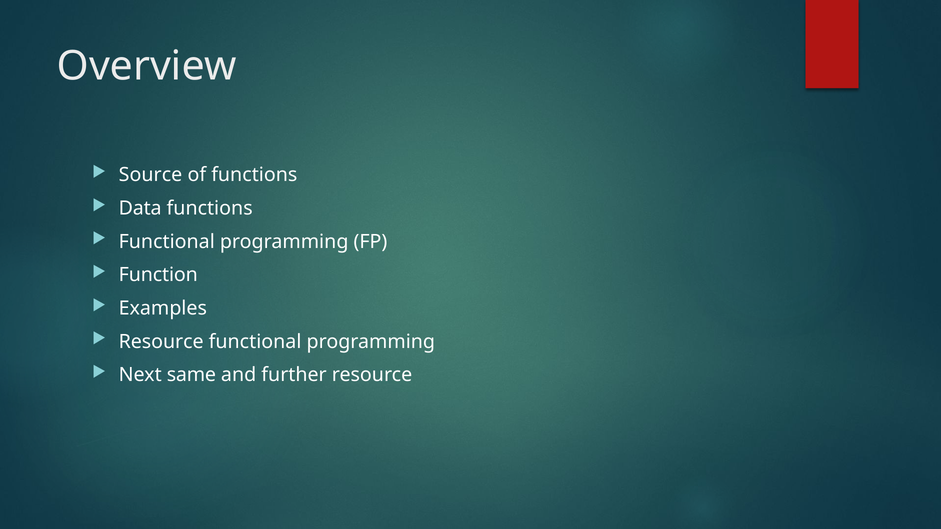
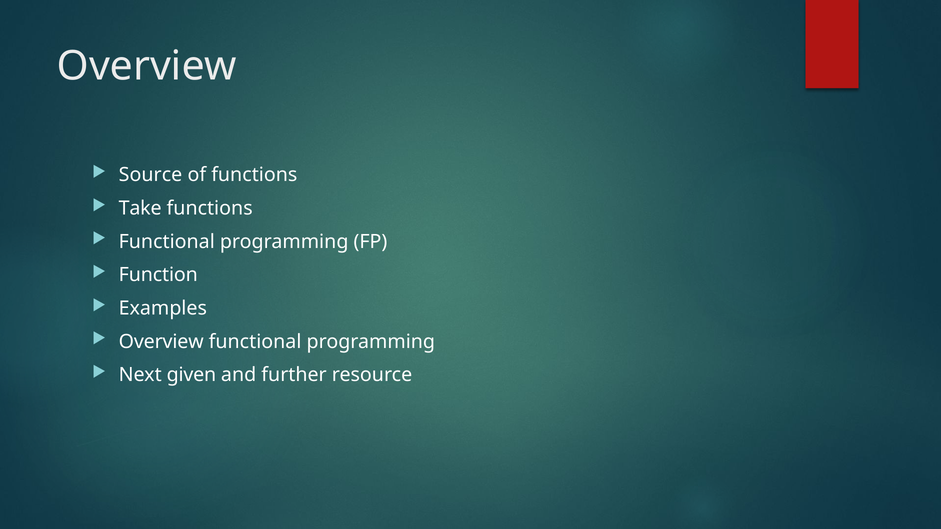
Data: Data -> Take
Resource at (161, 342): Resource -> Overview
same: same -> given
